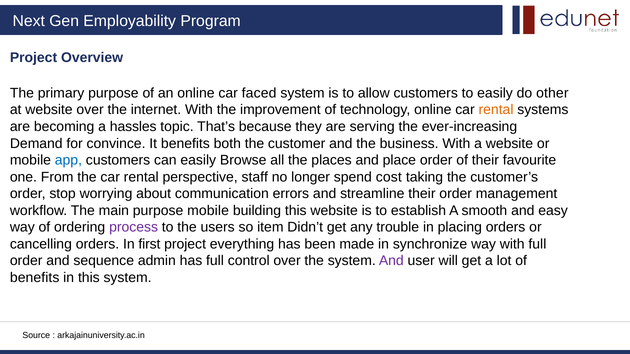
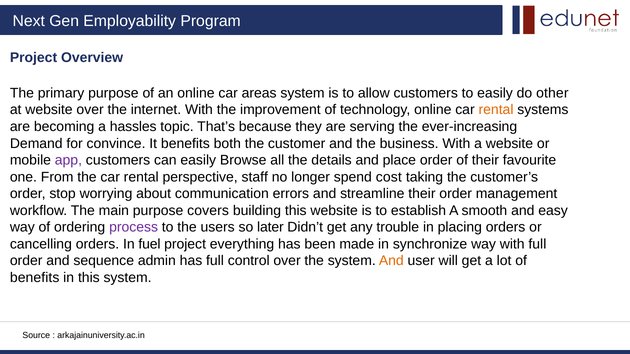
faced: faced -> areas
app colour: blue -> purple
places: places -> details
purpose mobile: mobile -> covers
item: item -> later
first: first -> fuel
And at (391, 261) colour: purple -> orange
